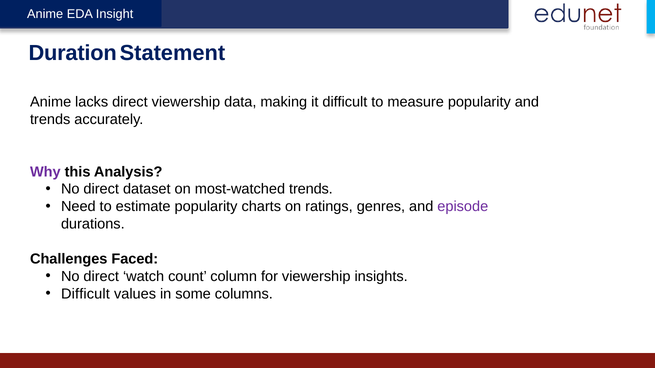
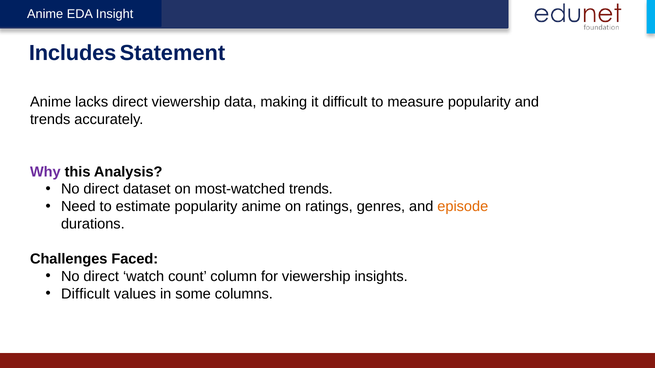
Duration: Duration -> Includes
popularity charts: charts -> anime
episode colour: purple -> orange
